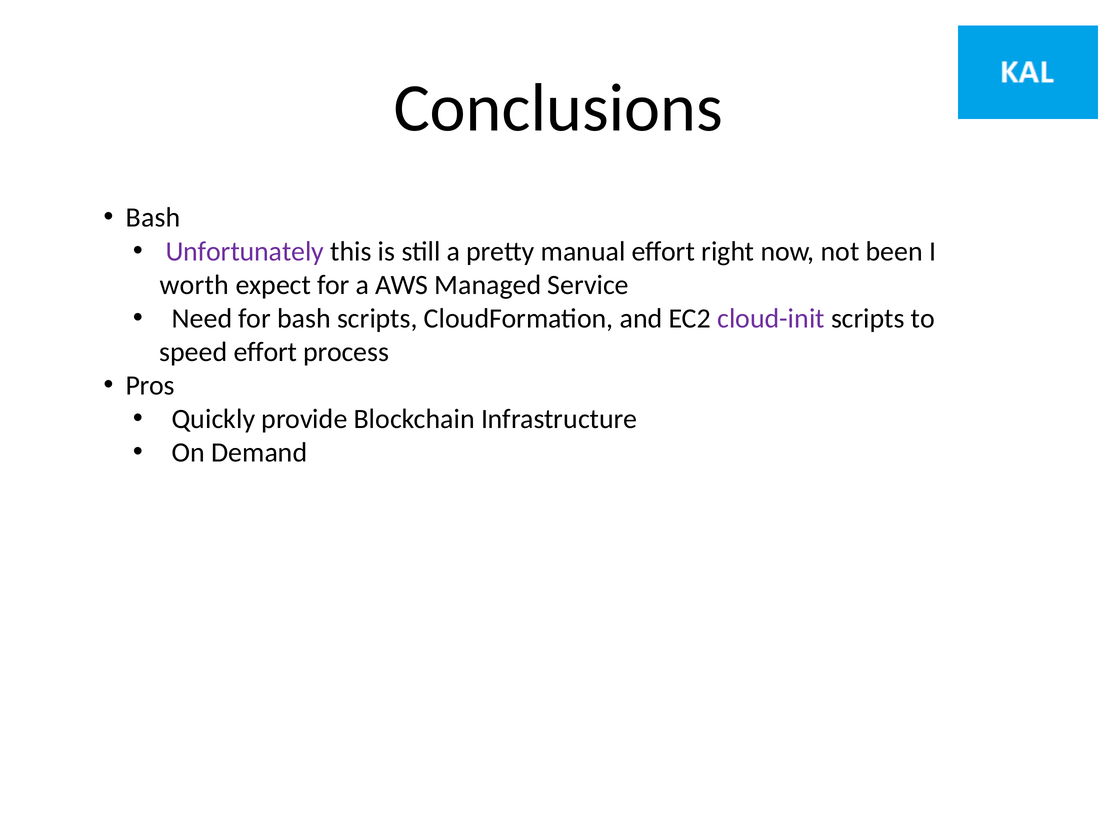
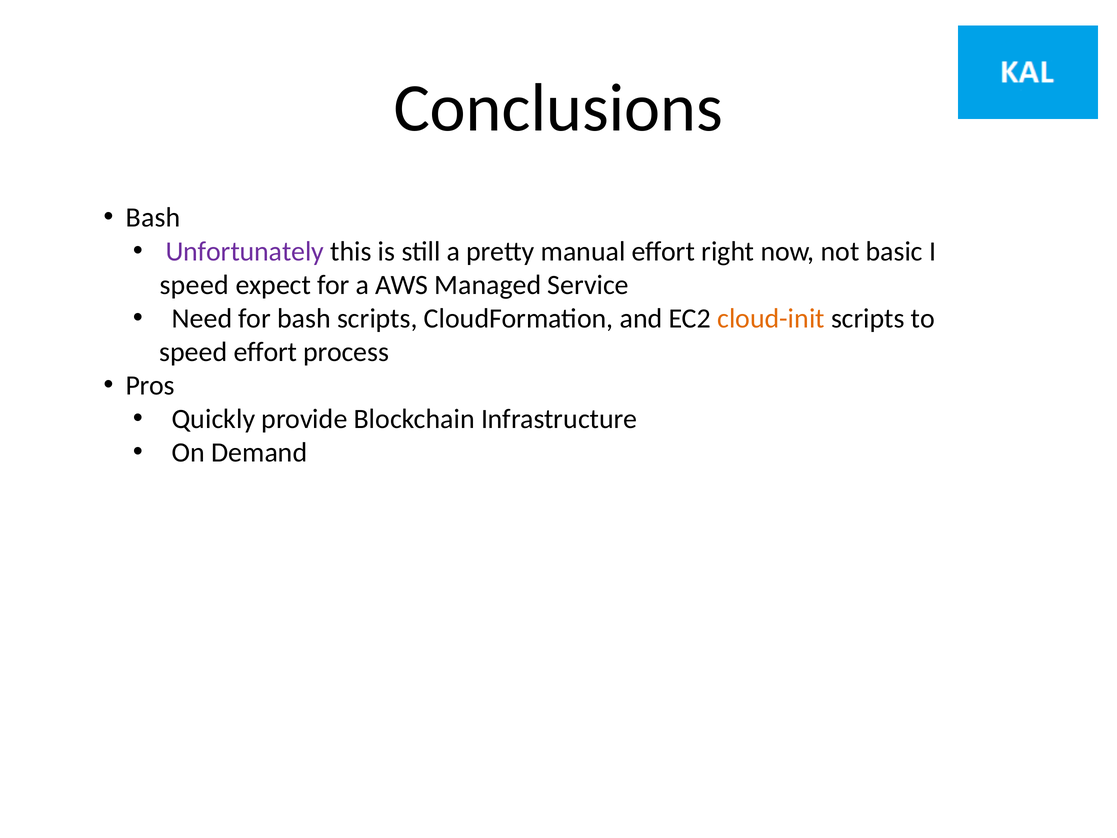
been: been -> basic
worth at (194, 285): worth -> speed
cloud-init colour: purple -> orange
